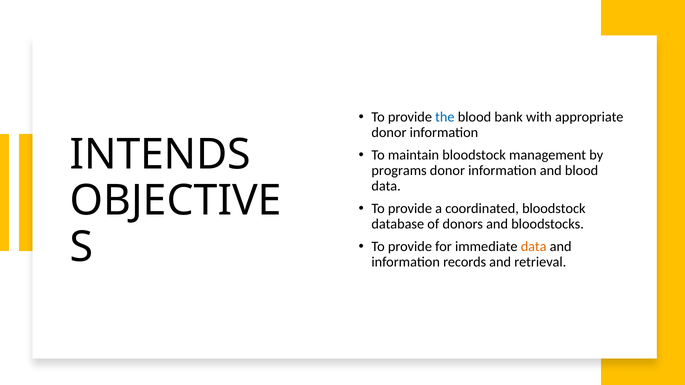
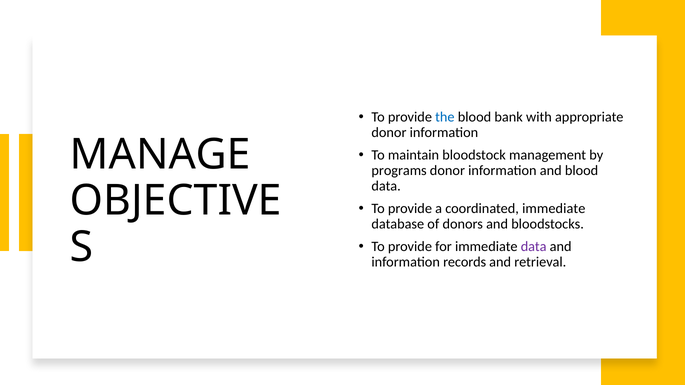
INTENDS: INTENDS -> MANAGE
coordinated bloodstock: bloodstock -> immediate
data at (534, 247) colour: orange -> purple
